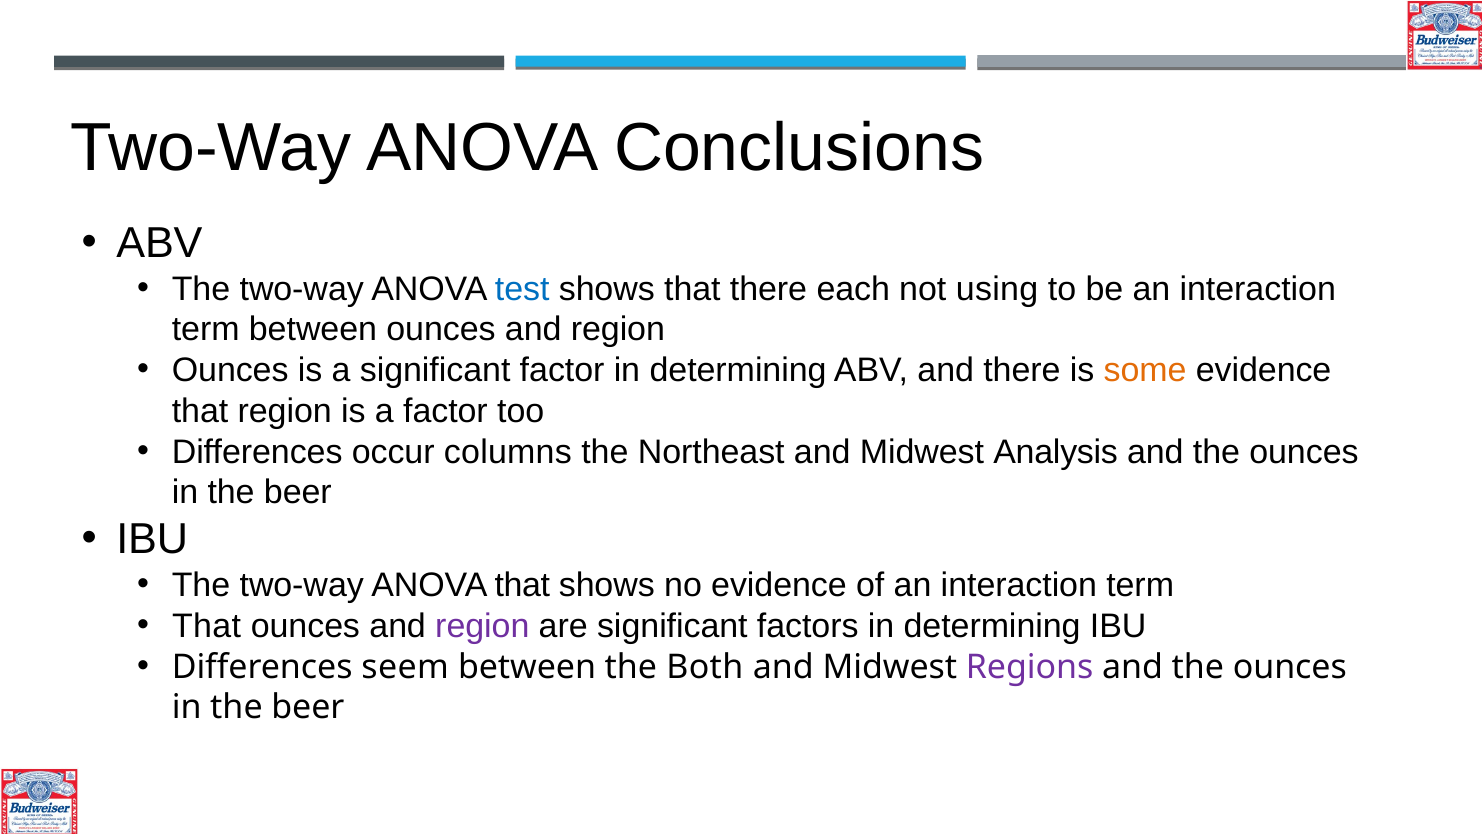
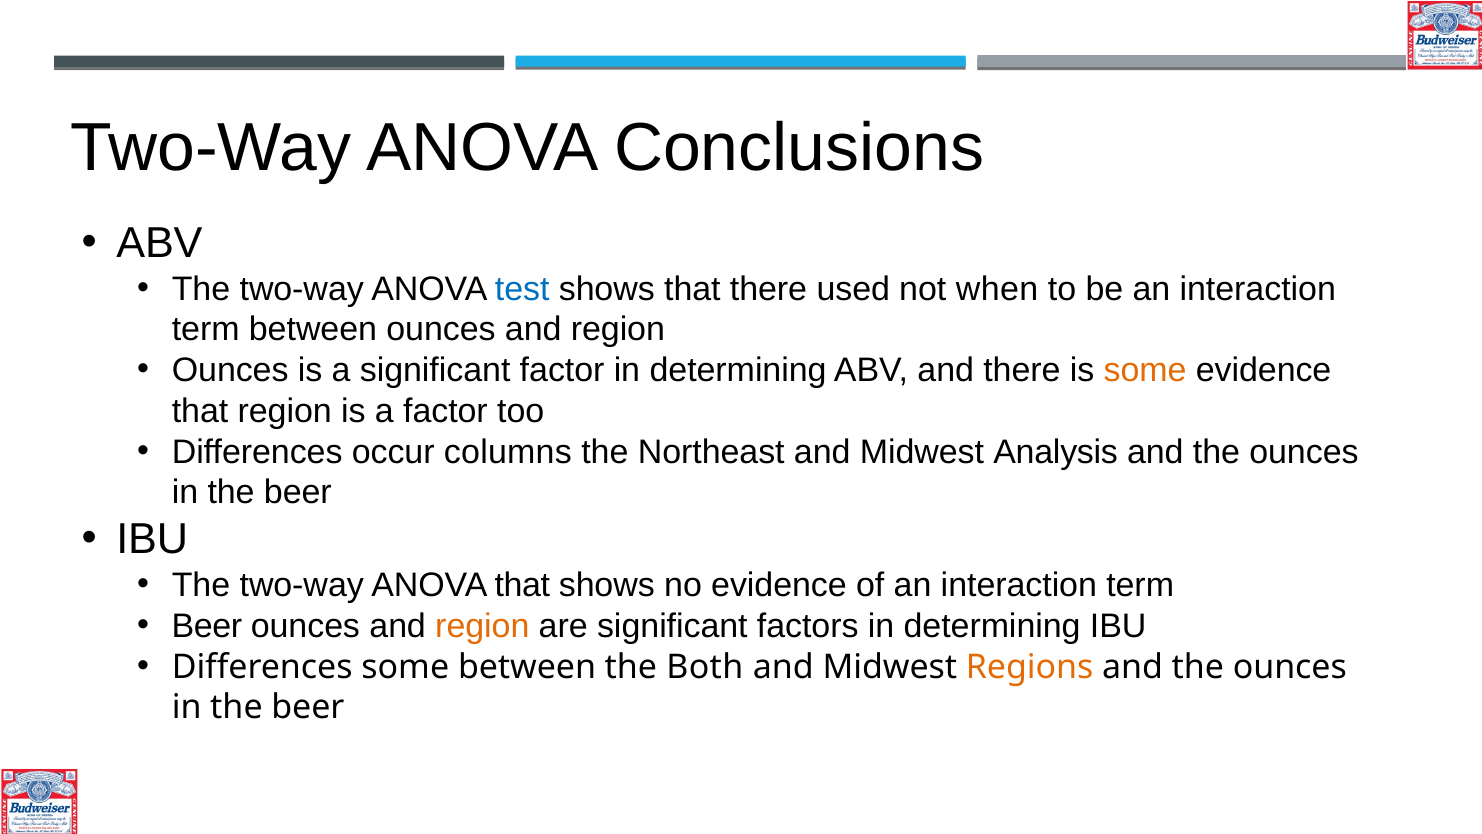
each: each -> used
using: using -> when
That at (207, 626): That -> Beer
region at (482, 626) colour: purple -> orange
Differences seem: seem -> some
Regions colour: purple -> orange
